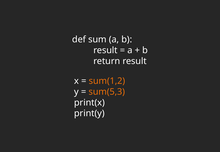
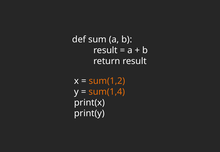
sum(5,3: sum(5,3 -> sum(1,4
